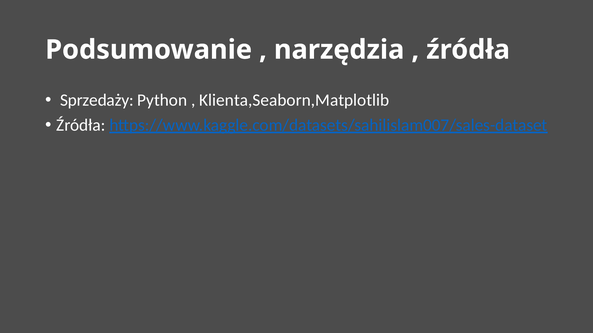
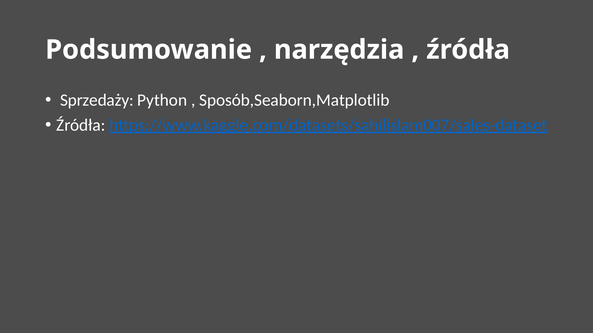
Klienta,Seaborn,Matplotlib: Klienta,Seaborn,Matplotlib -> Sposób,Seaborn,Matplotlib
